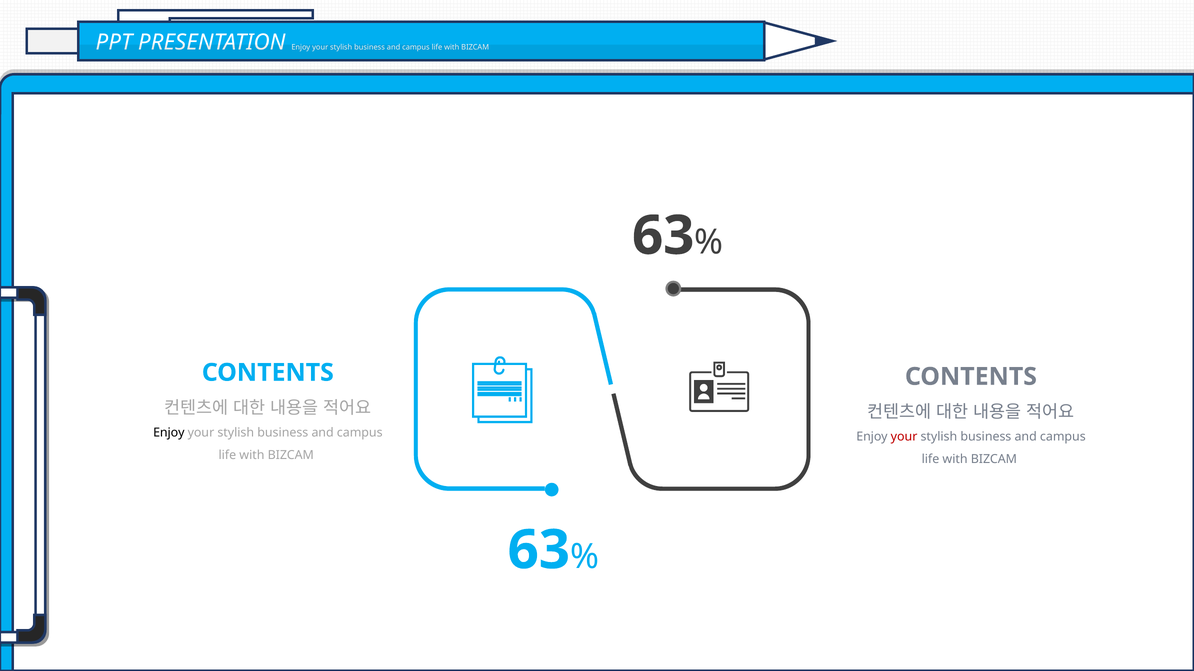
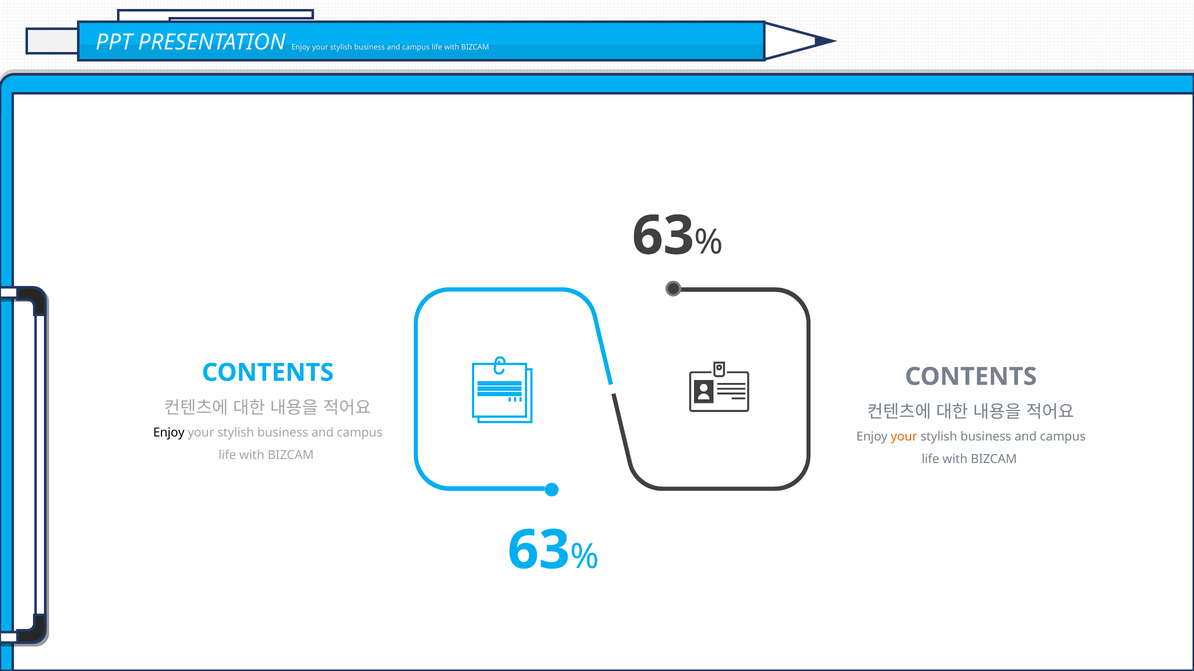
your at (904, 437) colour: red -> orange
